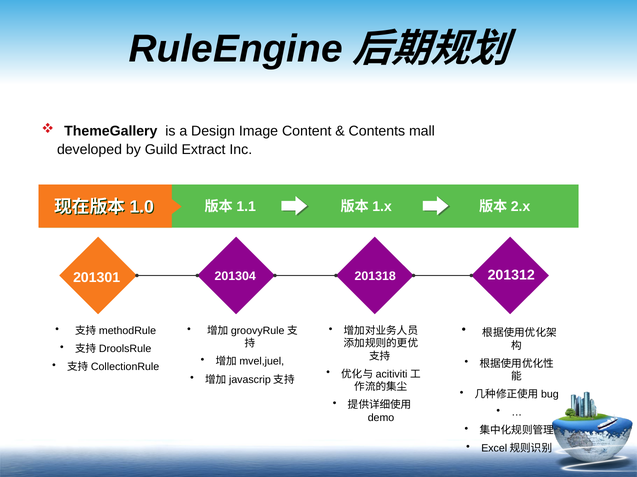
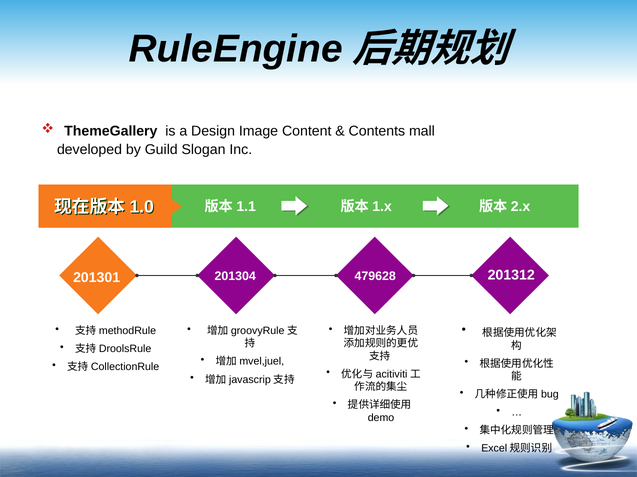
Extract: Extract -> Slogan
201318: 201318 -> 479628
